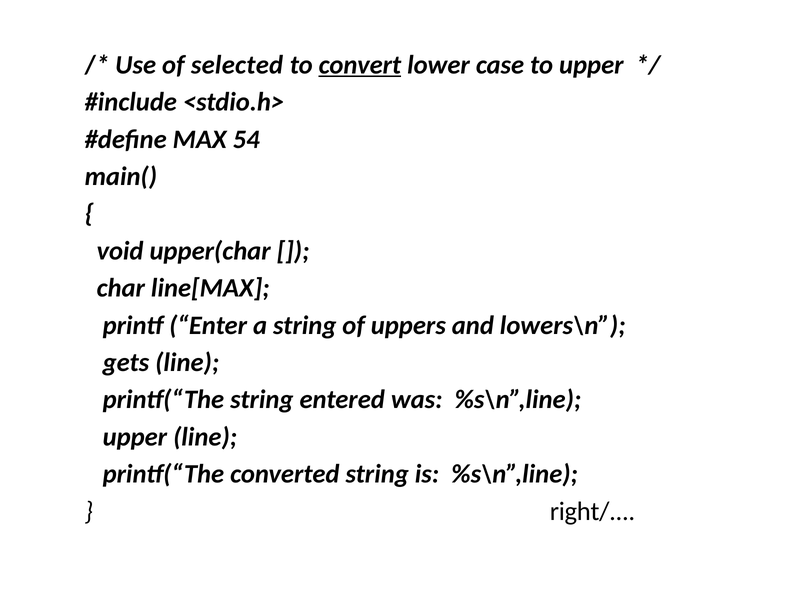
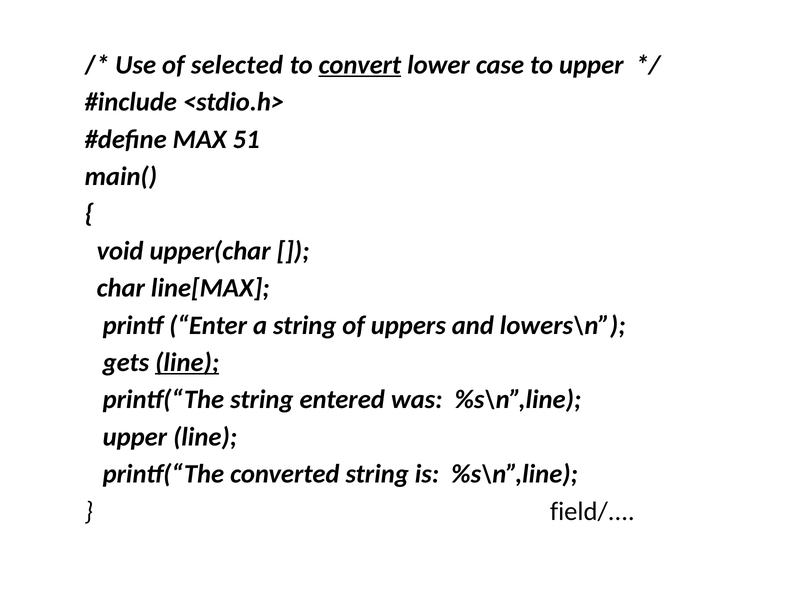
54: 54 -> 51
line at (187, 363) underline: none -> present
right/: right/ -> field/
